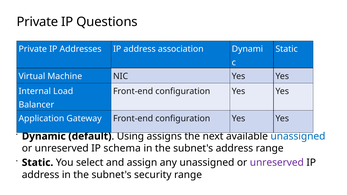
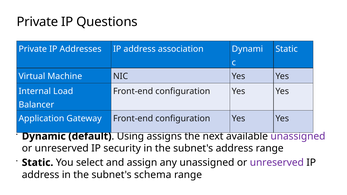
unassigned at (298, 136) colour: blue -> purple
schema: schema -> security
security: security -> schema
